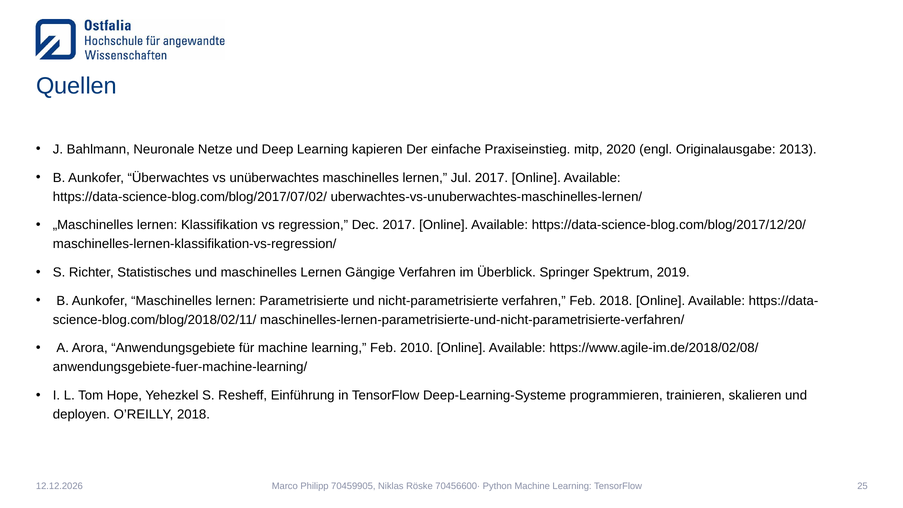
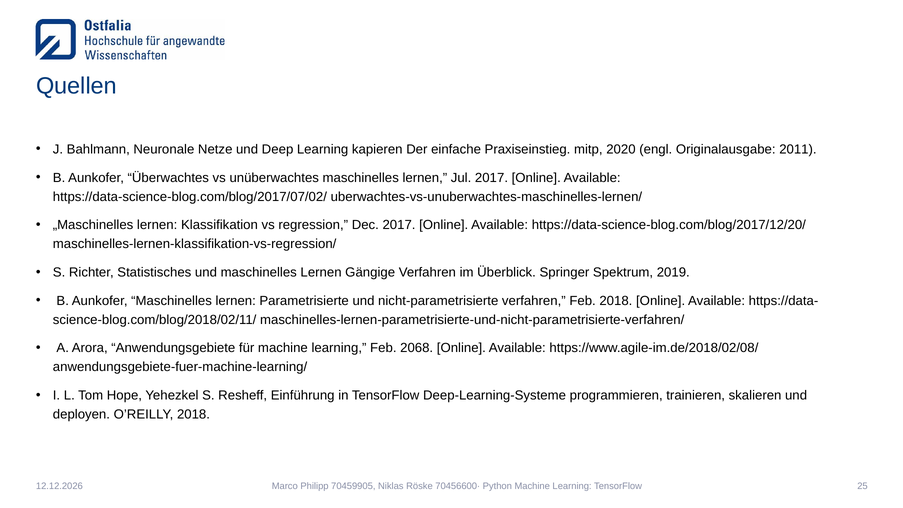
2013: 2013 -> 2011
2010: 2010 -> 2068
